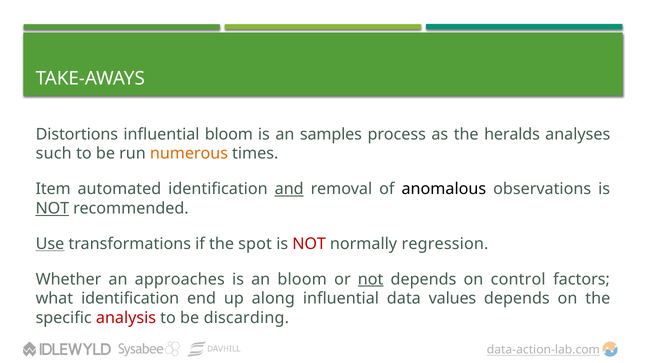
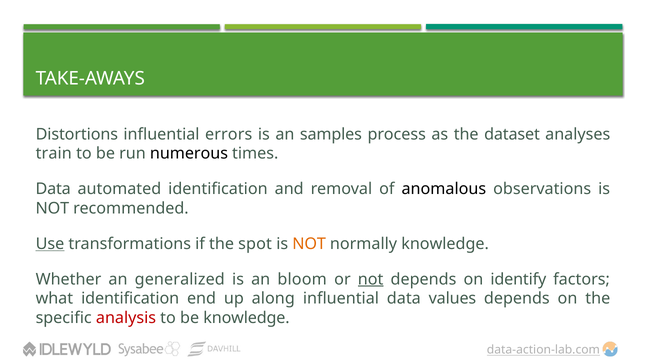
influential bloom: bloom -> errors
heralds: heralds -> dataset
such: such -> train
numerous colour: orange -> black
Item at (53, 189): Item -> Data
and underline: present -> none
NOT at (52, 209) underline: present -> none
NOT at (309, 244) colour: red -> orange
normally regression: regression -> knowledge
approaches: approaches -> generalized
control: control -> identify
be discarding: discarding -> knowledge
